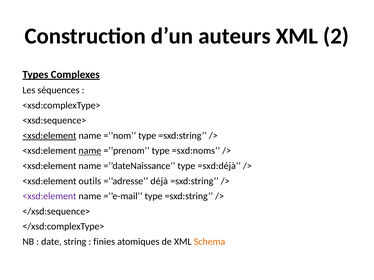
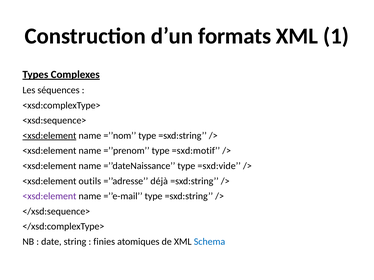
auteurs: auteurs -> formats
2: 2 -> 1
name at (90, 151) underline: present -> none
=sxd:noms: =sxd:noms -> =sxd:motif
=sxd:déjà: =sxd:déjà -> =sxd:vide
Schema colour: orange -> blue
